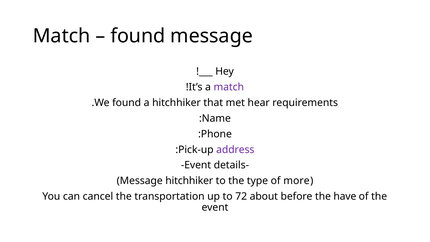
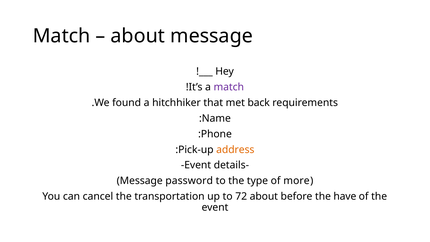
found at (138, 36): found -> about
hear: hear -> back
address colour: purple -> orange
Message hitchhiker: hitchhiker -> password
